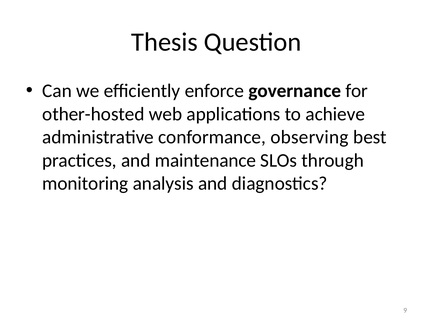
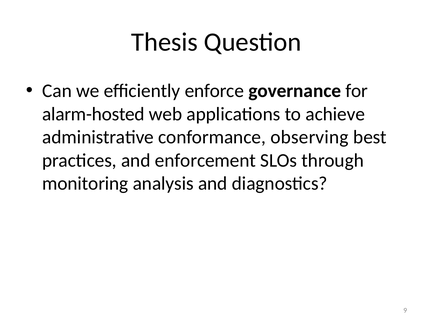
other-hosted: other-hosted -> alarm-hosted
maintenance: maintenance -> enforcement
